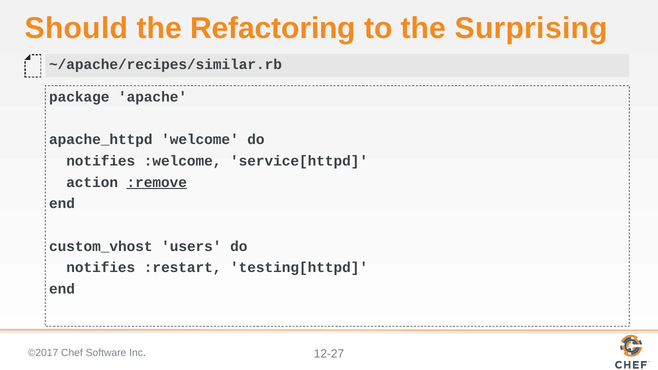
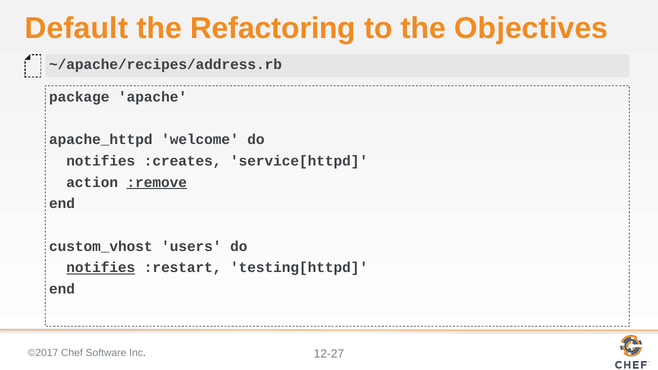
Should: Should -> Default
Surprising: Surprising -> Objectives
~/apache/recipes/similar.rb: ~/apache/recipes/similar.rb -> ~/apache/recipes/address.rb
:welcome: :welcome -> :creates
notifies at (101, 268) underline: none -> present
